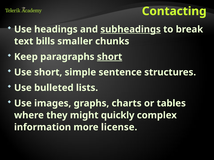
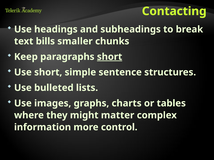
subheadings underline: present -> none
quickly: quickly -> matter
license: license -> control
